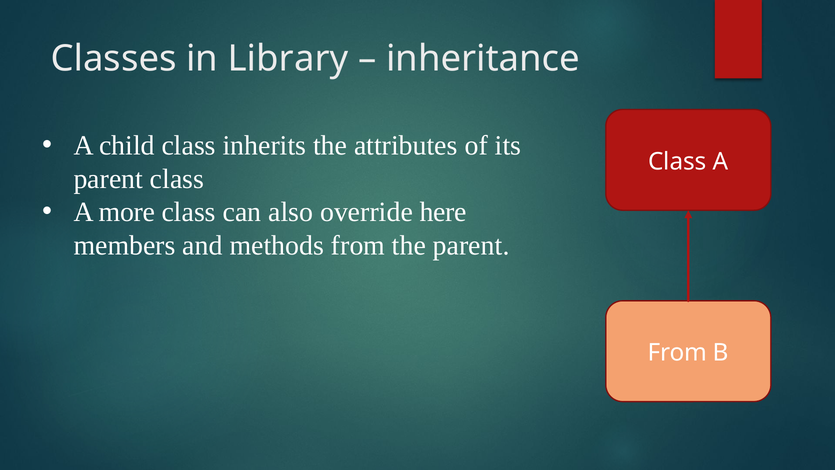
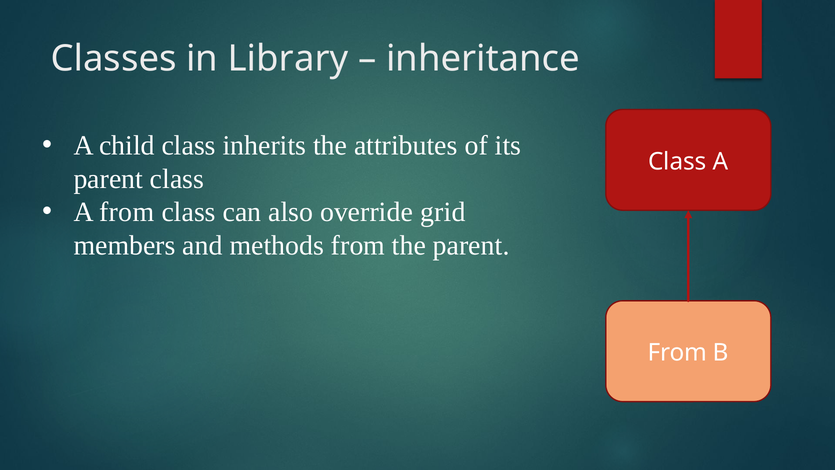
more at (127, 212): more -> from
here: here -> grid
